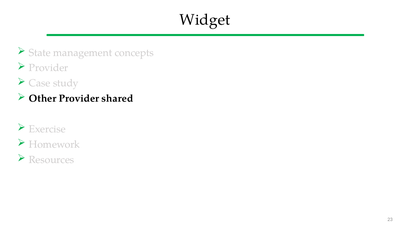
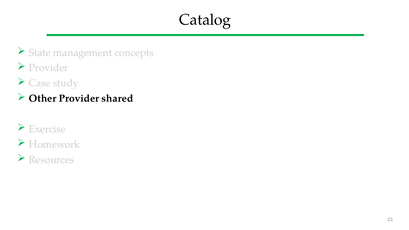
Widget: Widget -> Catalog
